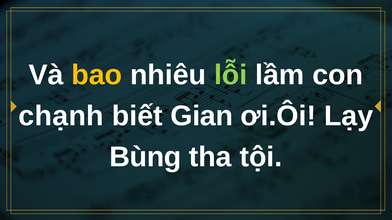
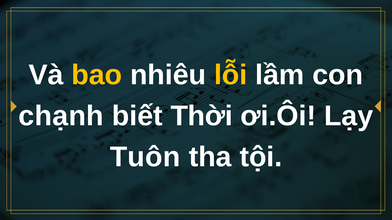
lỗi colour: light green -> yellow
Gian: Gian -> Thời
Bùng: Bùng -> Tuôn
